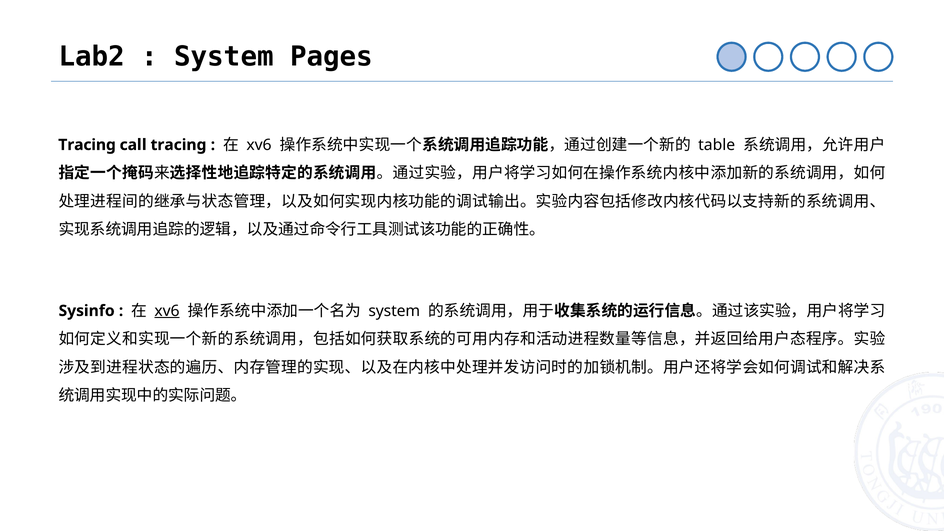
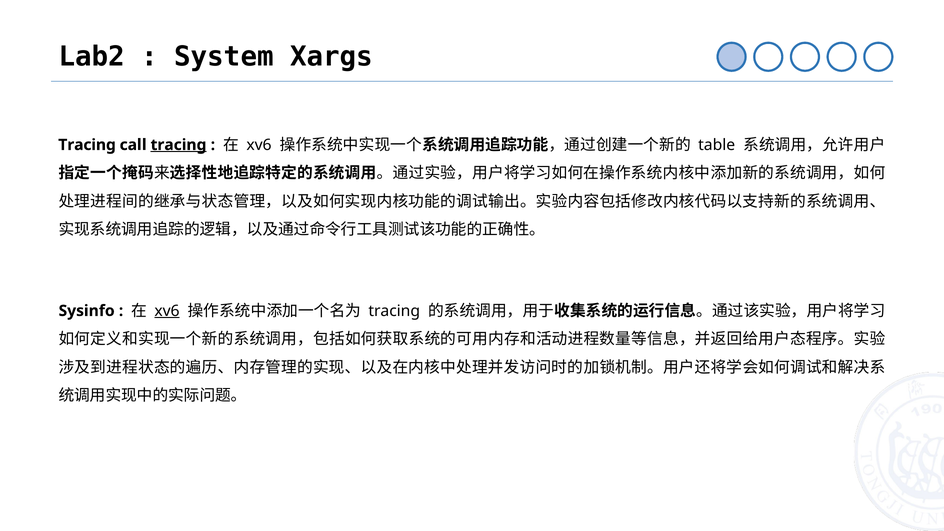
Pages: Pages -> Xargs
tracing at (179, 145) underline: none -> present
system at (394, 311): system -> tracing
